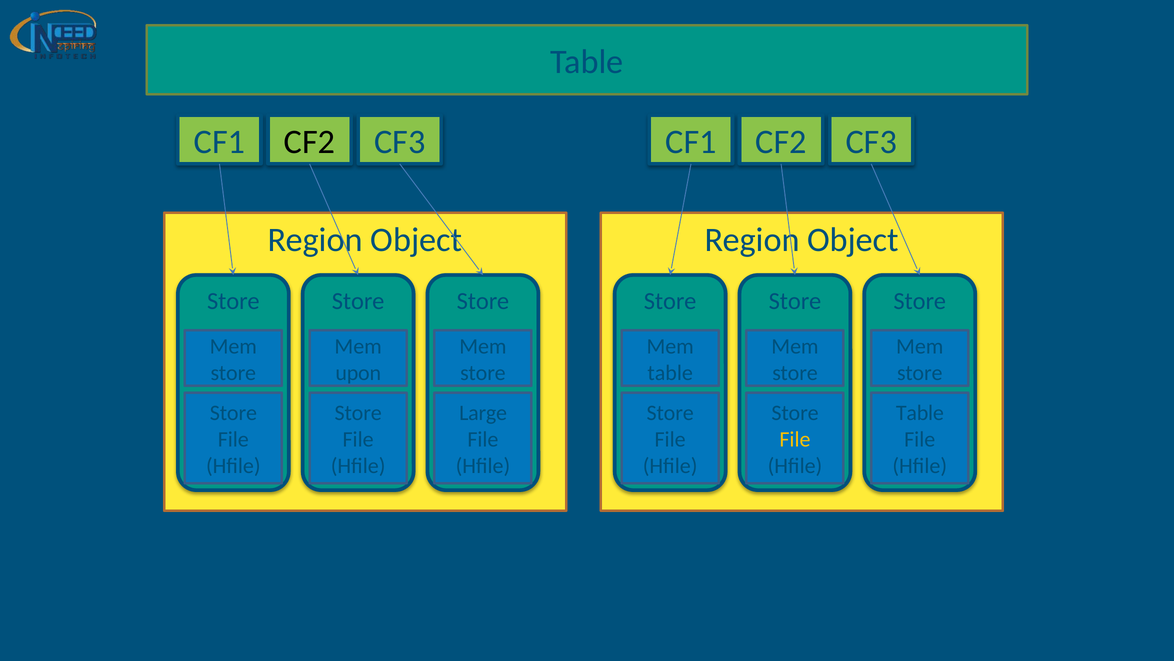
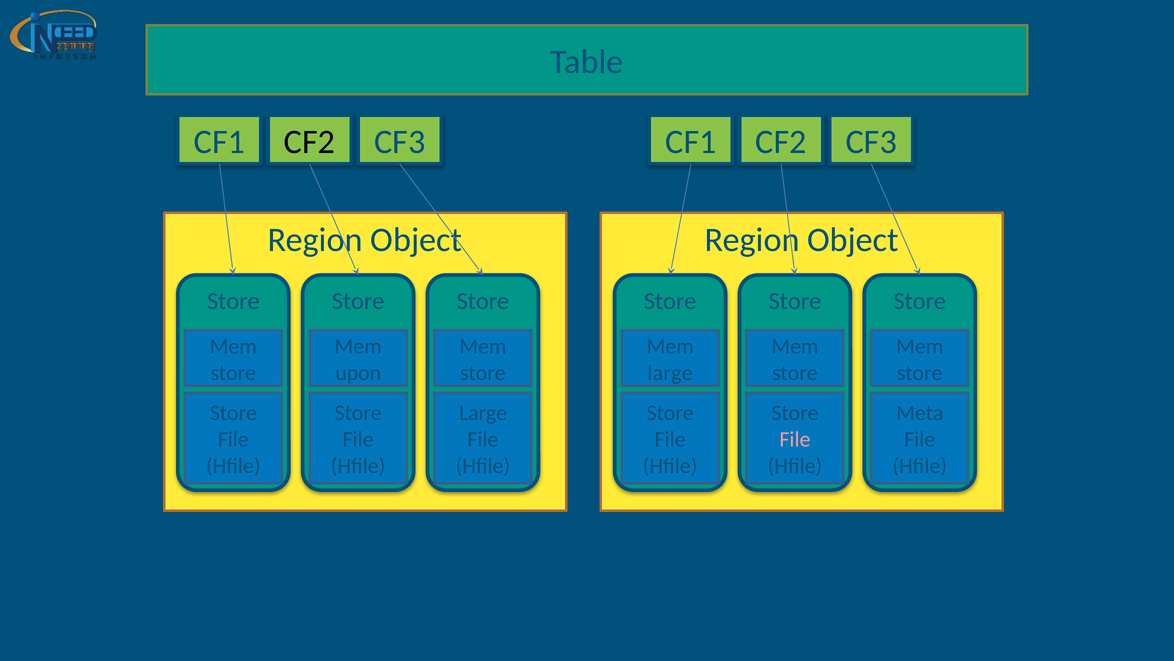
table at (670, 373): table -> large
Table at (920, 413): Table -> Meta
File at (795, 439) colour: yellow -> pink
